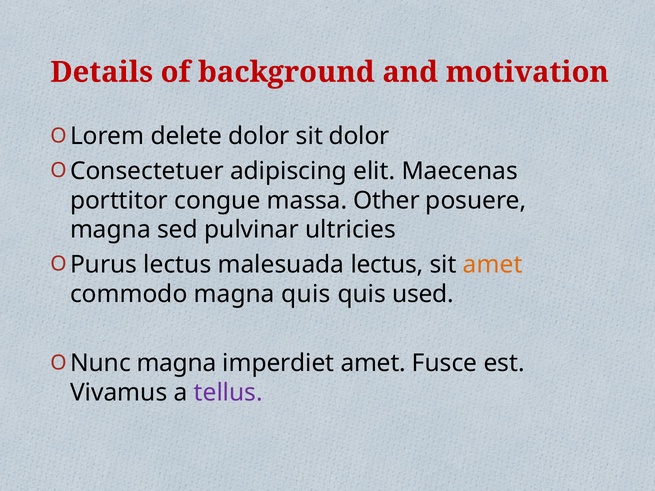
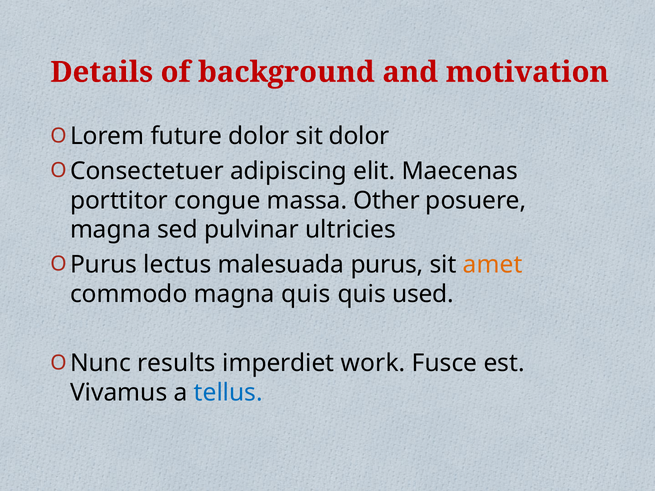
delete: delete -> future
malesuada lectus: lectus -> purus
magna at (177, 363): magna -> results
imperdiet amet: amet -> work
tellus colour: purple -> blue
